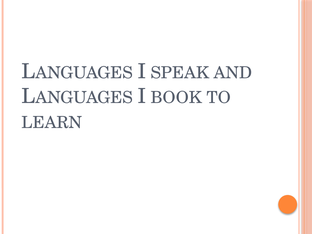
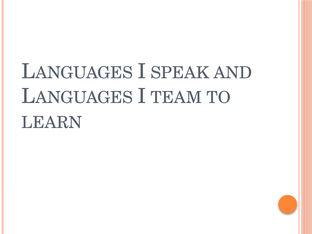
BOOK: BOOK -> TEAM
